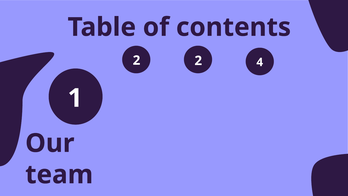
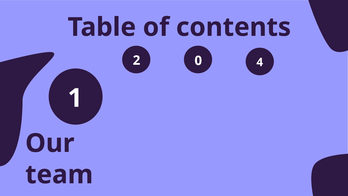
2 2: 2 -> 0
